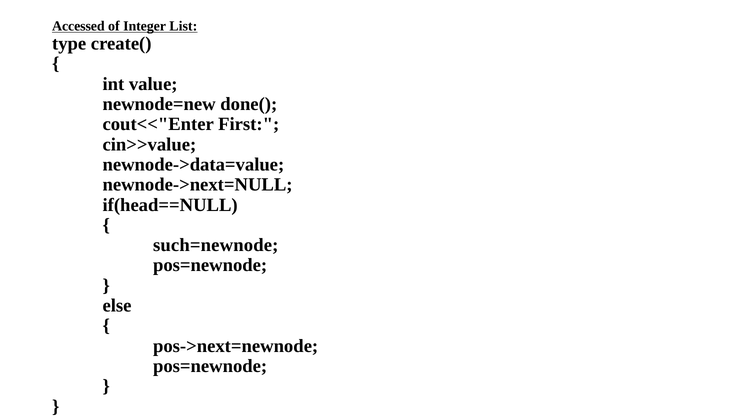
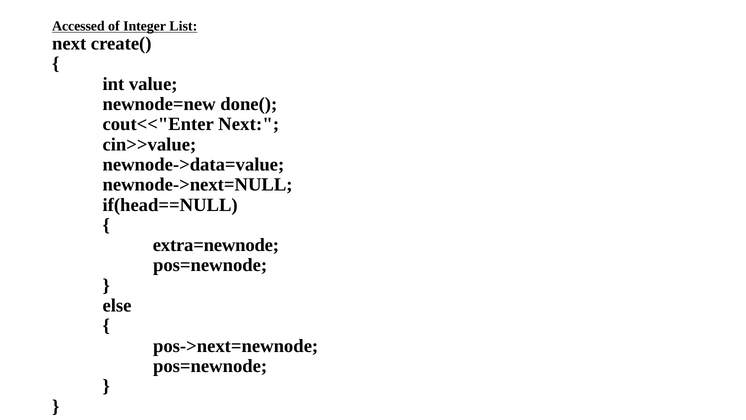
type at (69, 44): type -> next
cout<<"Enter First: First -> Next
such=newnode: such=newnode -> extra=newnode
